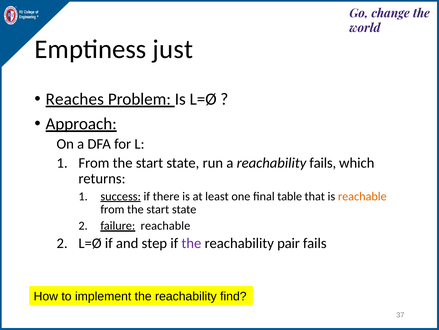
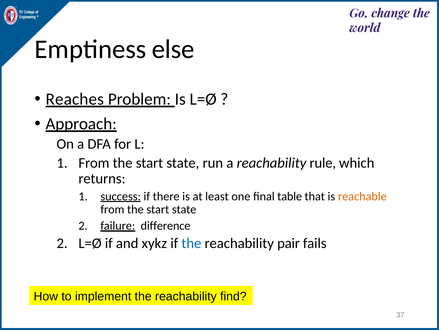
just: just -> else
reachability fails: fails -> rule
failure reachable: reachable -> difference
step: step -> xykz
the at (191, 243) colour: purple -> blue
